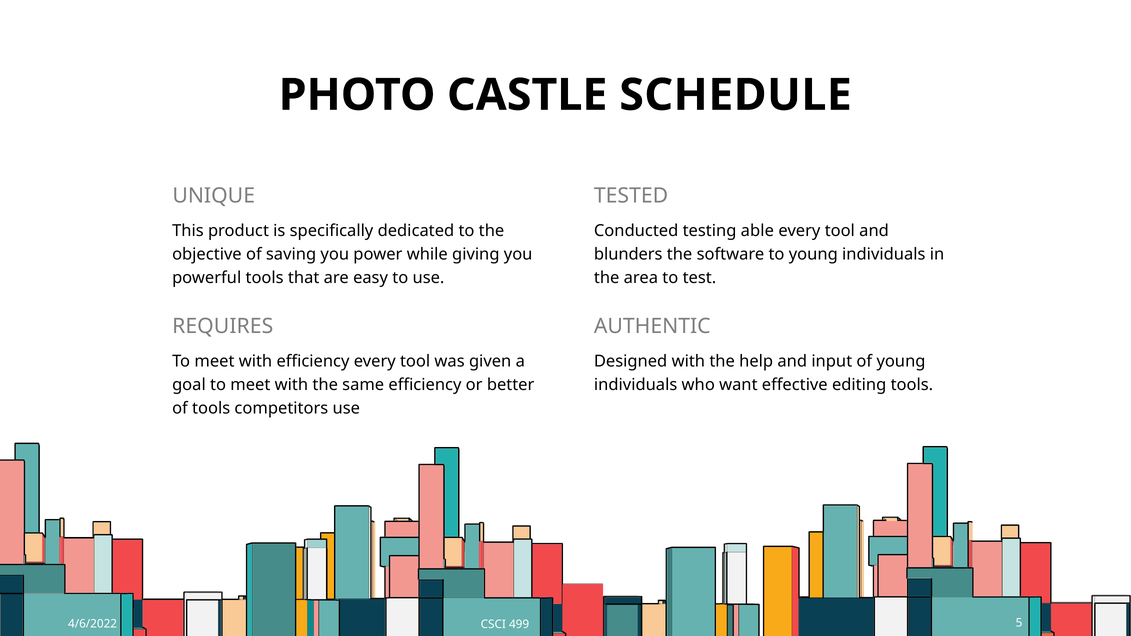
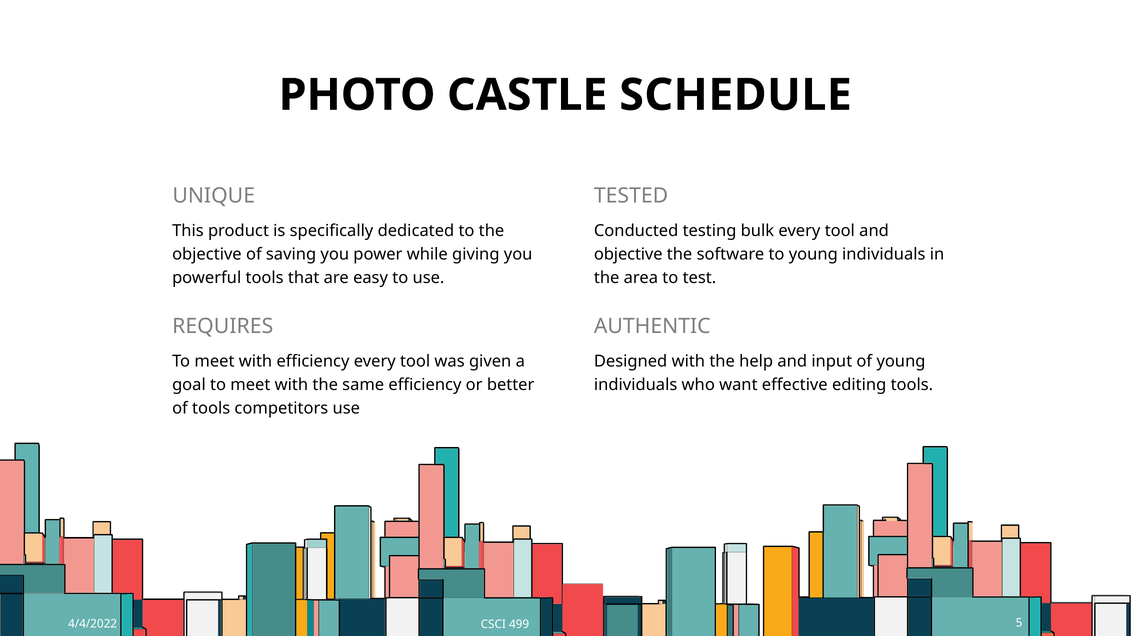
able: able -> bulk
blunders at (628, 254): blunders -> objective
4/6/2022: 4/6/2022 -> 4/4/2022
